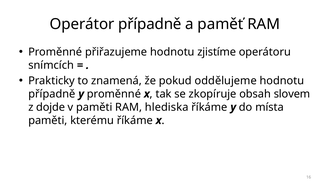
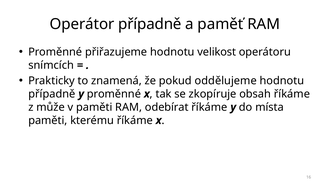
zjistíme: zjistíme -> velikost
obsah slovem: slovem -> říkáme
dojde: dojde -> může
hlediska: hlediska -> odebírat
